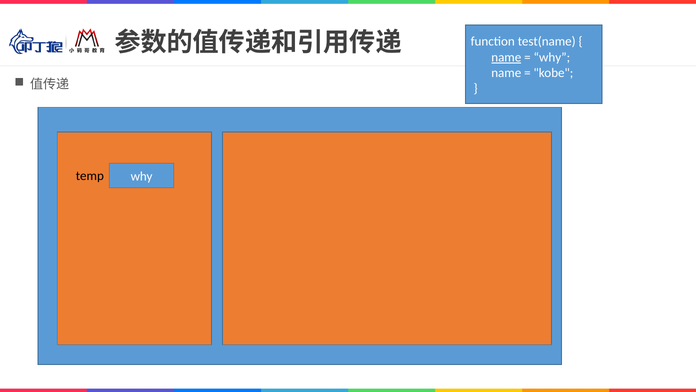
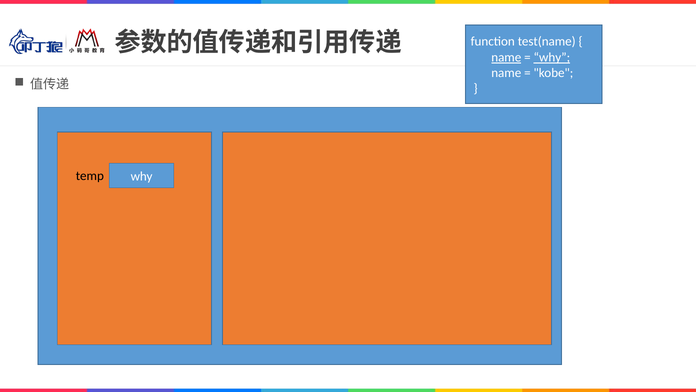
why at (552, 57) underline: none -> present
